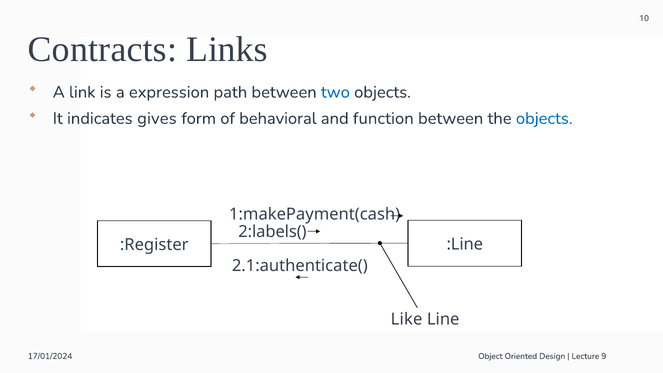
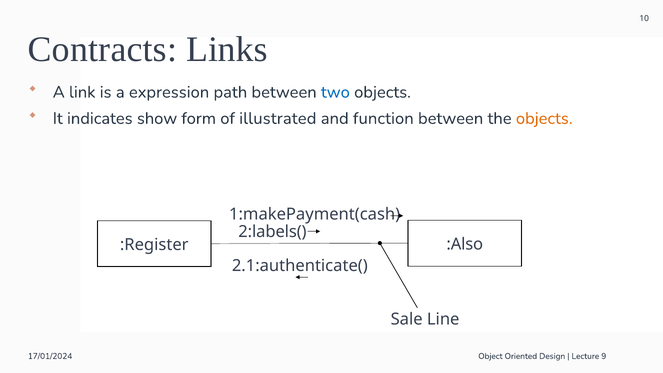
gives: gives -> show
behavioral: behavioral -> illustrated
objects at (544, 118) colour: blue -> orange
:Line: :Line -> :Also
Like: Like -> Sale
